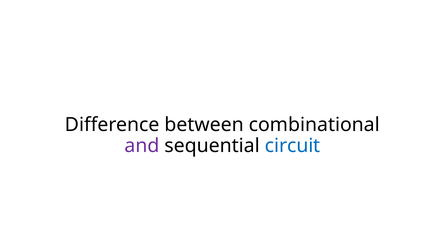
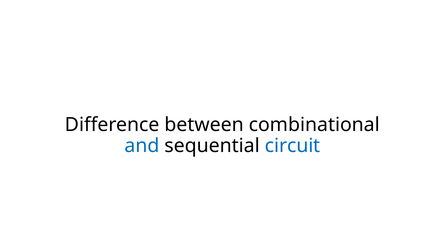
and colour: purple -> blue
